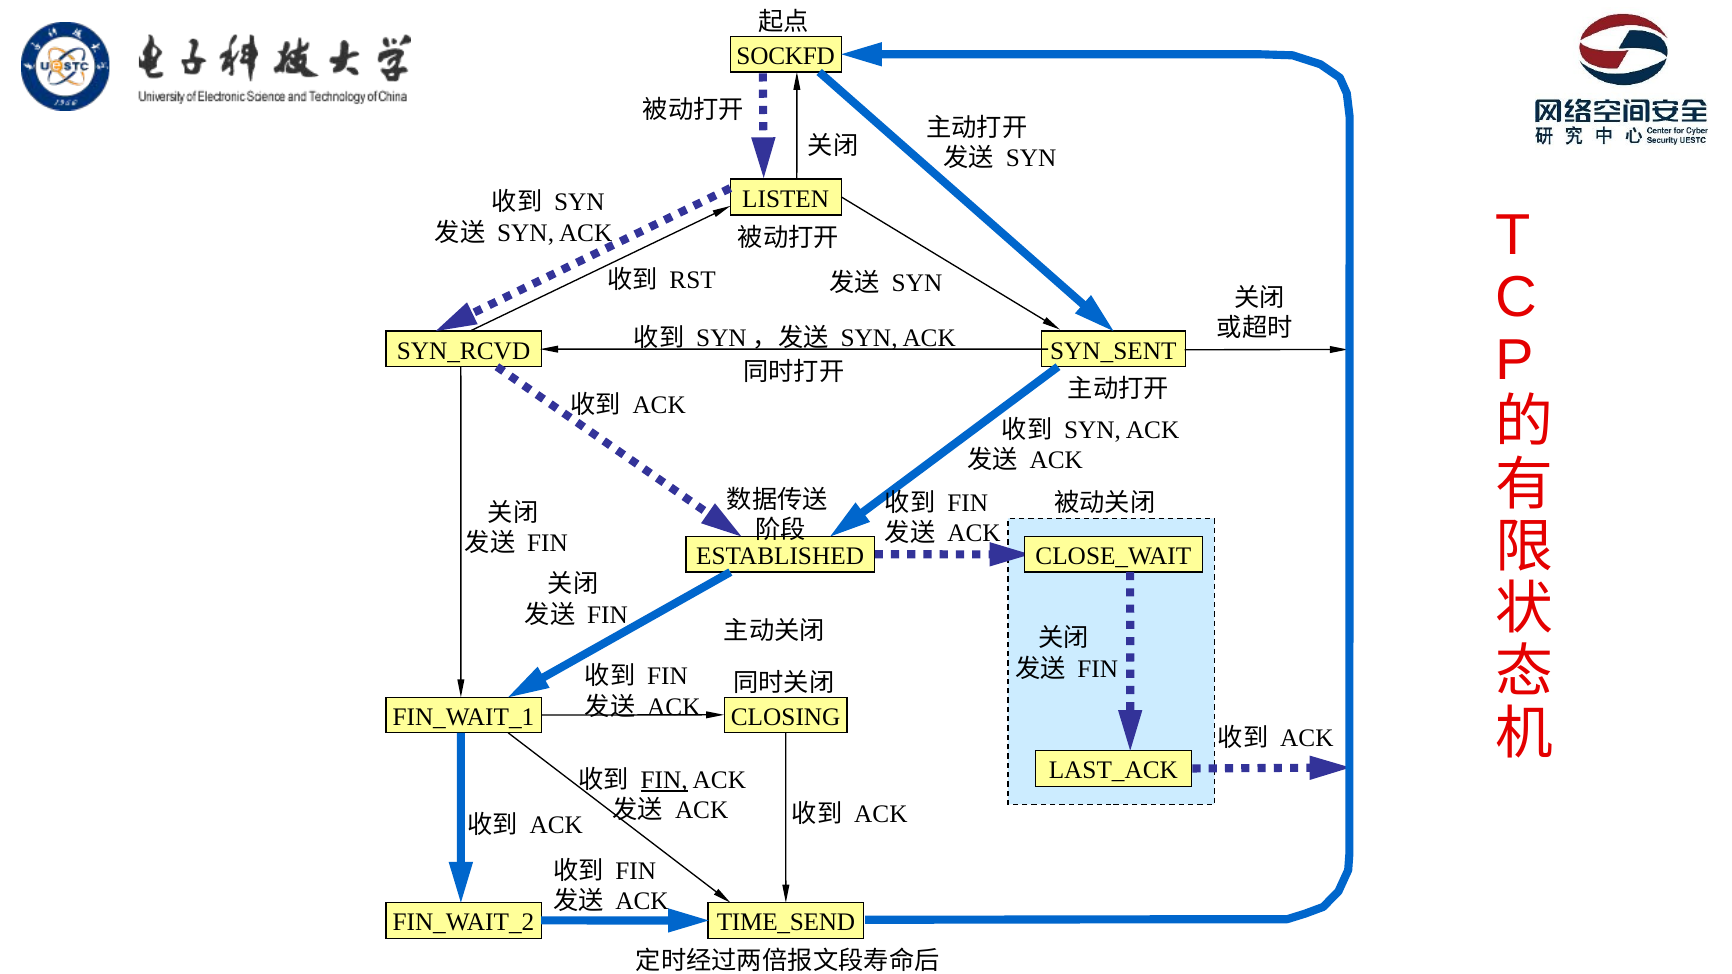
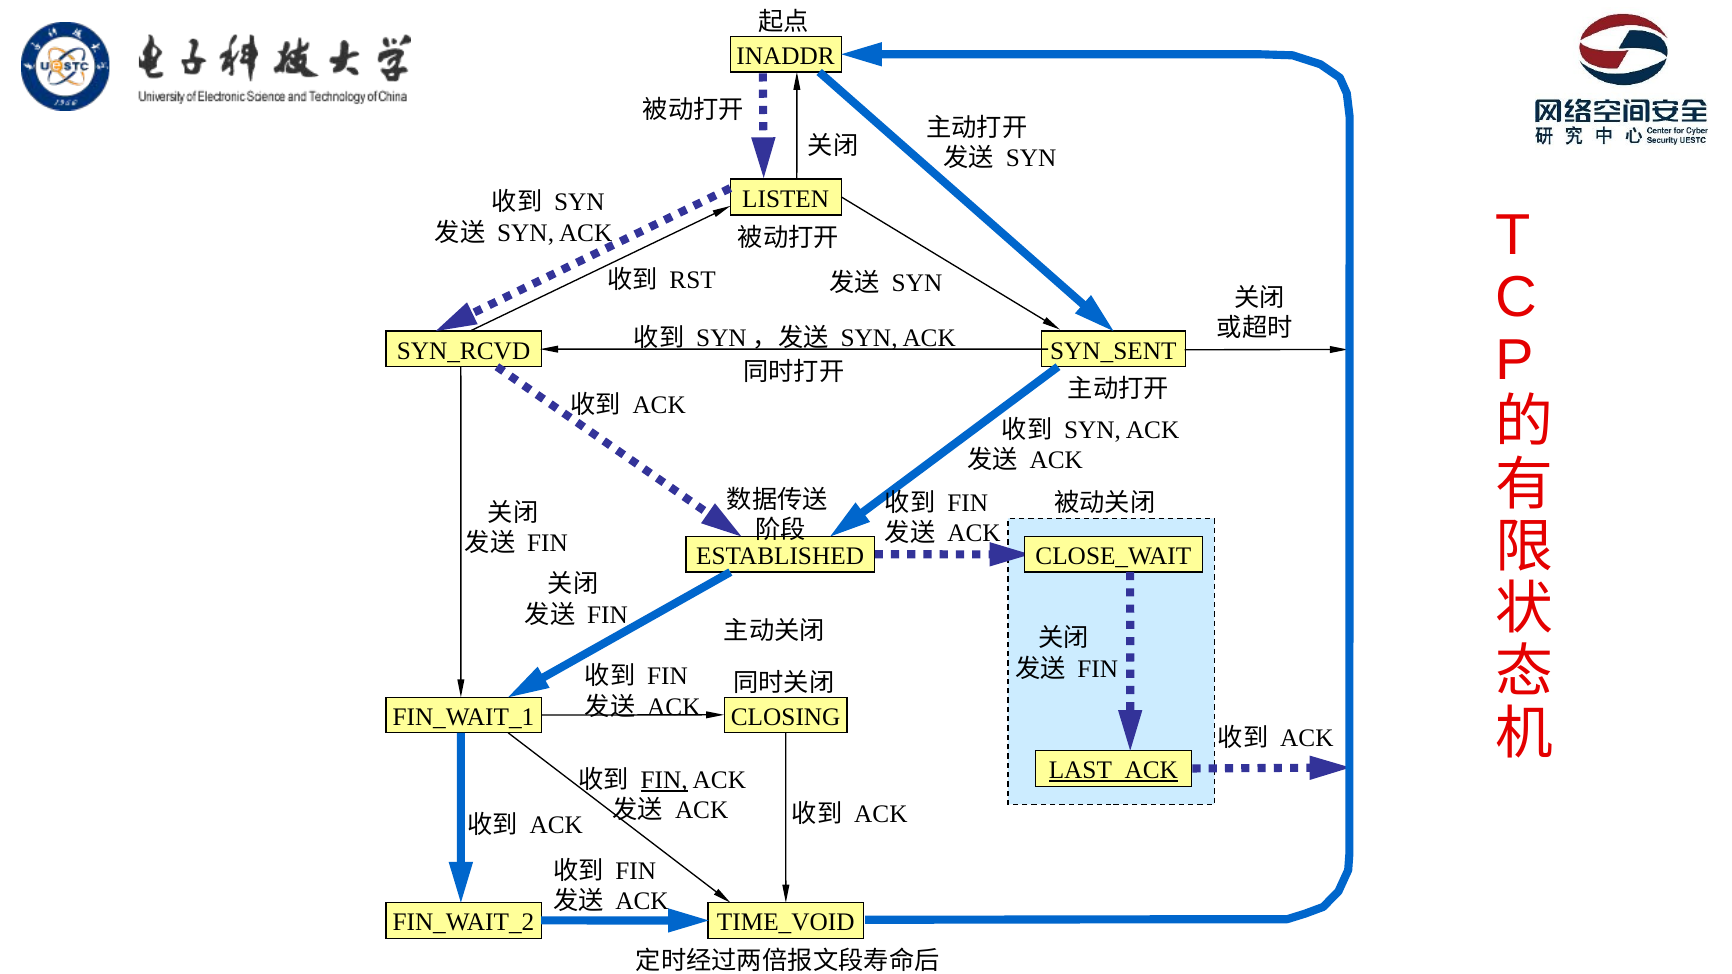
SOCKFD: SOCKFD -> INADDR
LAST_ACK underline: none -> present
TIME_SEND: TIME_SEND -> TIME_VOID
